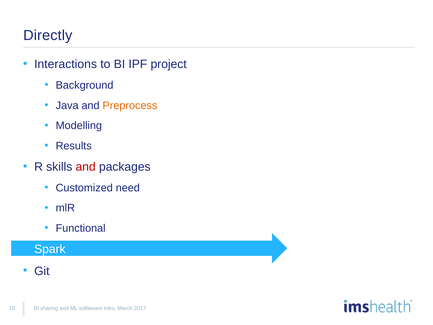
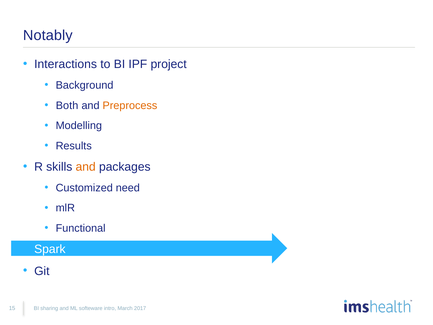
Directly: Directly -> Notably
Java: Java -> Both
and at (86, 167) colour: red -> orange
